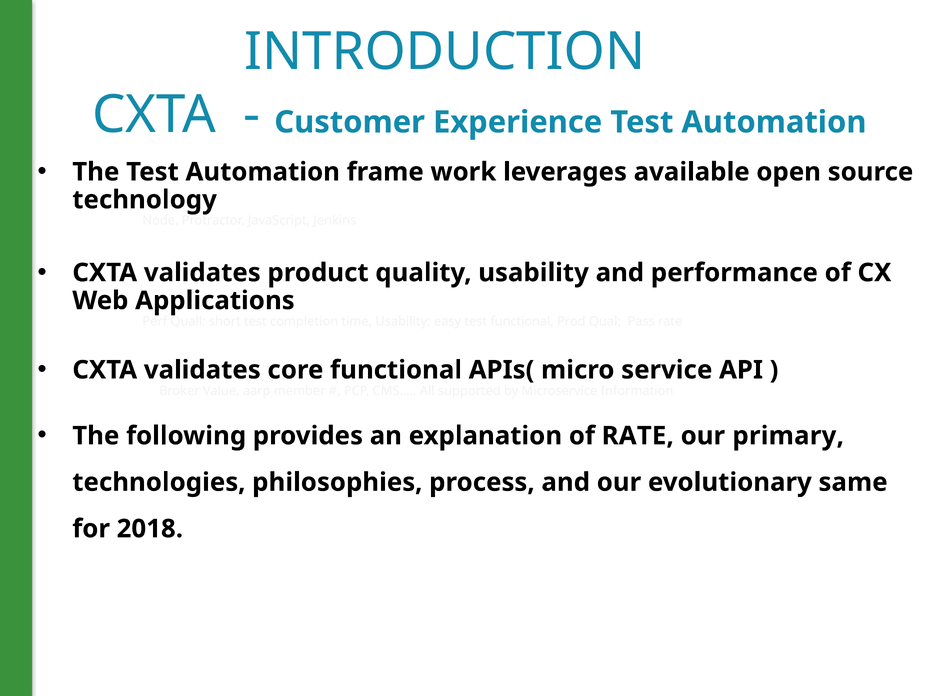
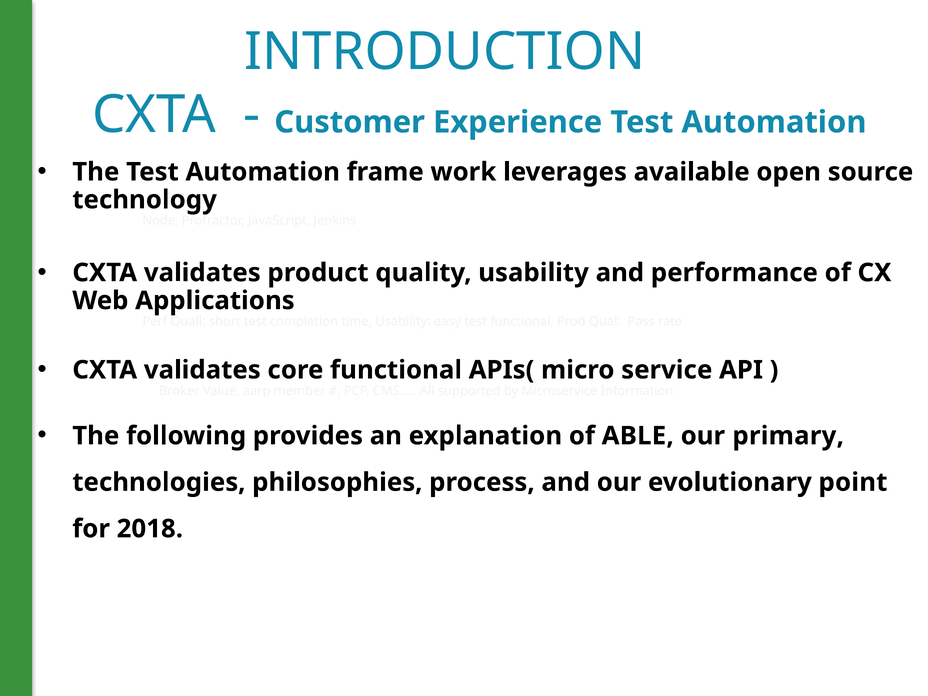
of RATE: RATE -> ABLE
same: same -> point
